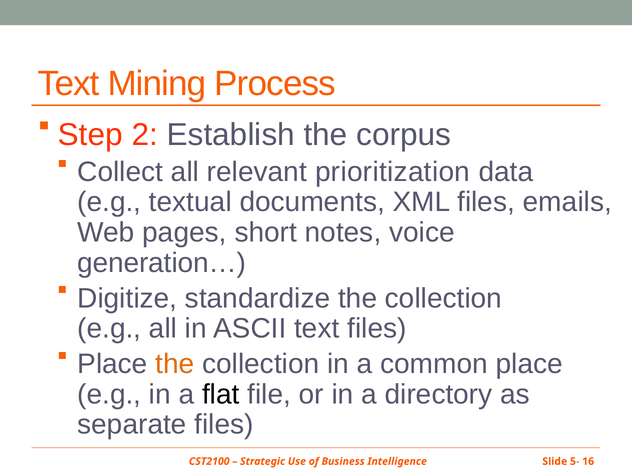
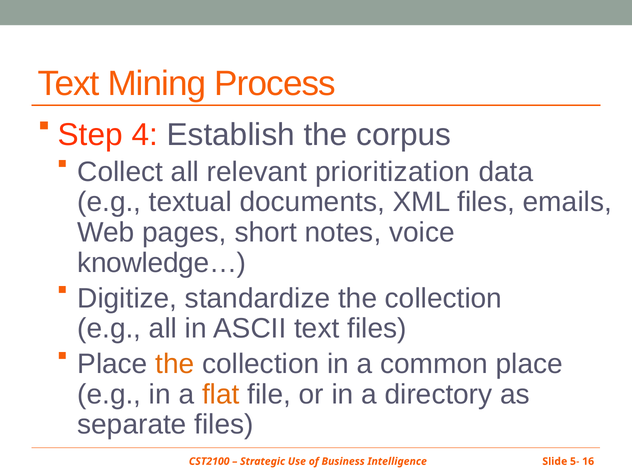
2: 2 -> 4
generation…: generation… -> knowledge…
flat colour: black -> orange
